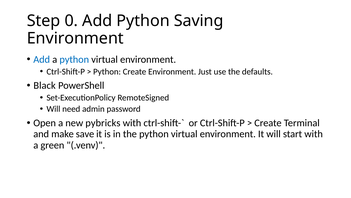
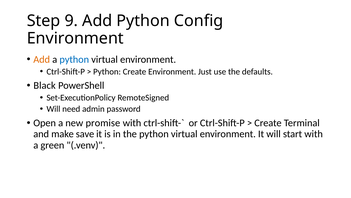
0: 0 -> 9
Saving: Saving -> Config
Add at (42, 59) colour: blue -> orange
pybricks: pybricks -> promise
